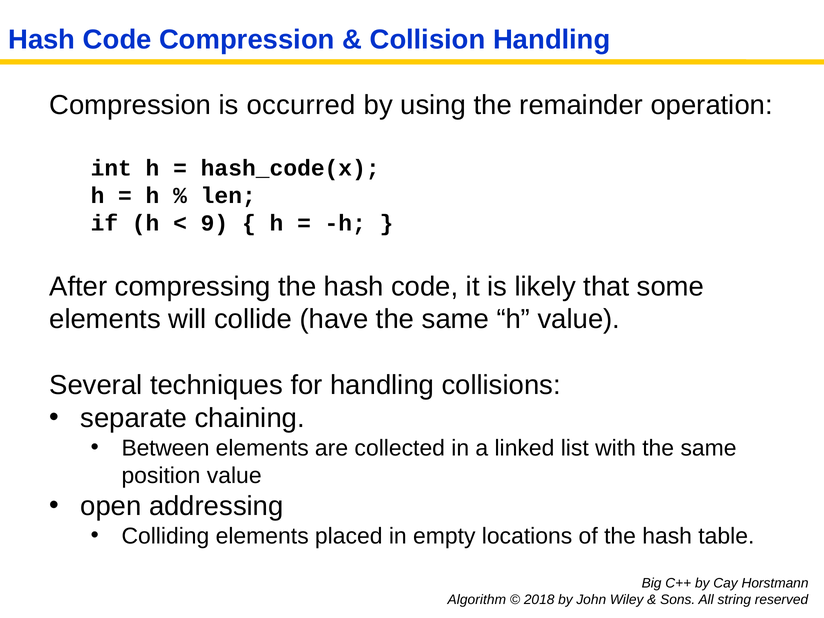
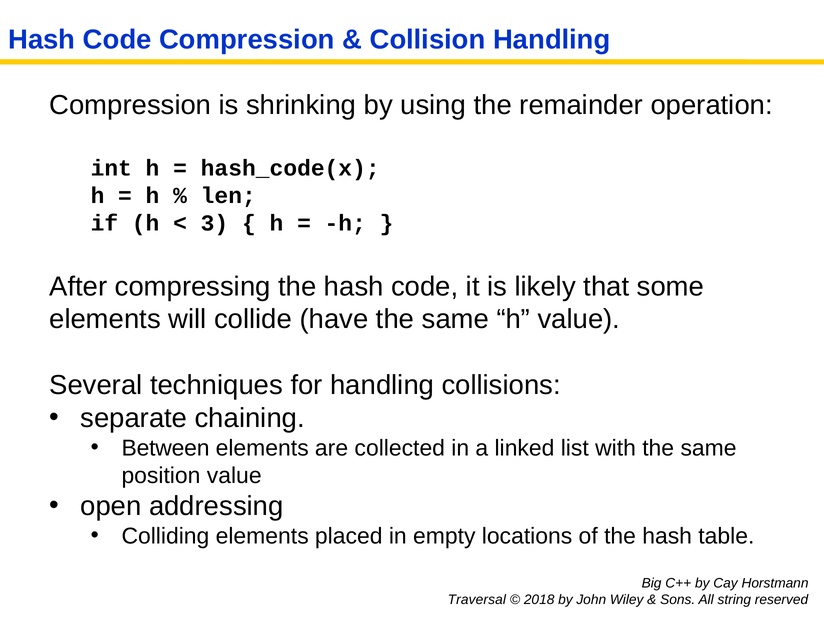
occurred: occurred -> shrinking
9: 9 -> 3
Algorithm: Algorithm -> Traversal
